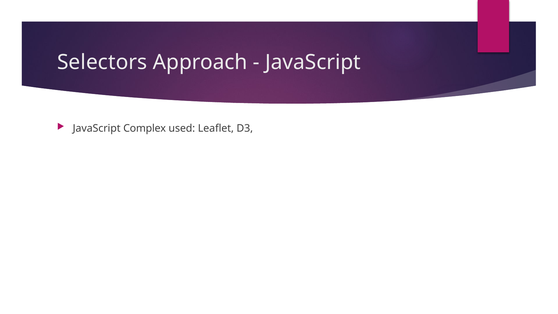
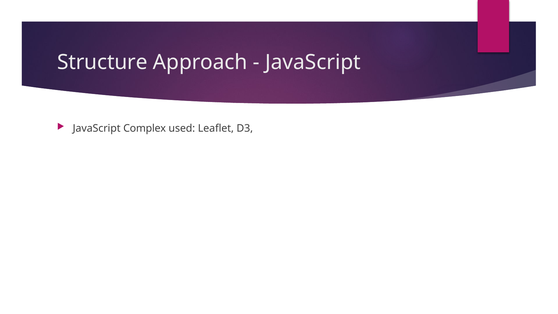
Selectors: Selectors -> Structure
